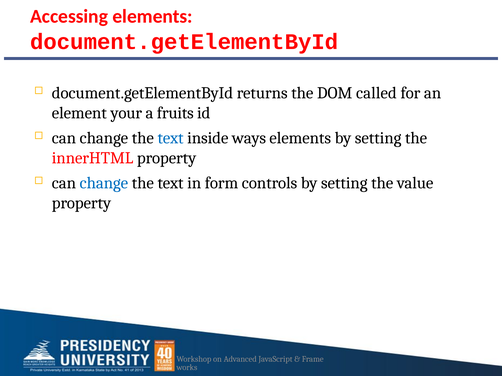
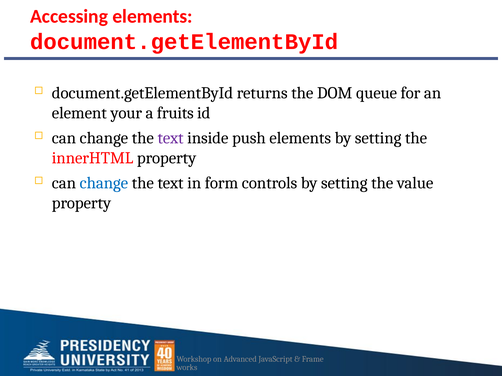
called: called -> queue
text at (171, 138) colour: blue -> purple
ways: ways -> push
